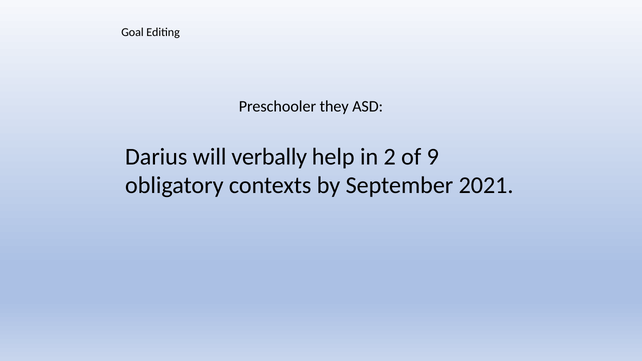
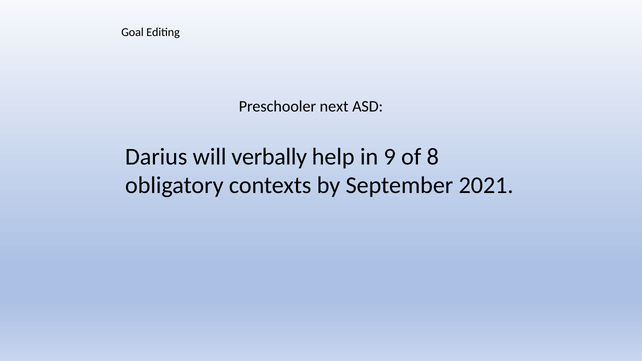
they: they -> next
2: 2 -> 9
9: 9 -> 8
